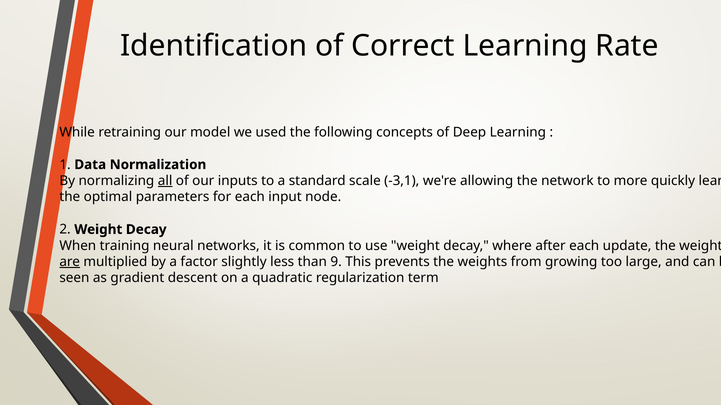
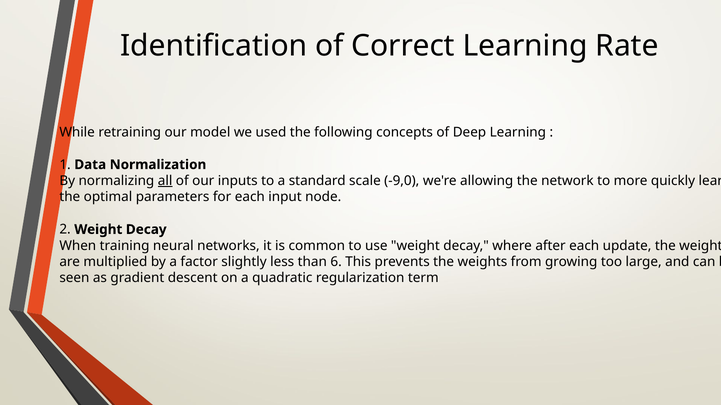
-3,1: -3,1 -> -9,0
are underline: present -> none
9: 9 -> 6
